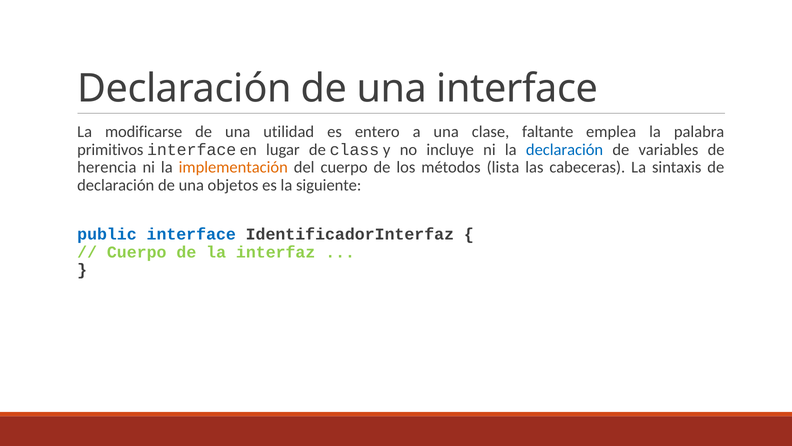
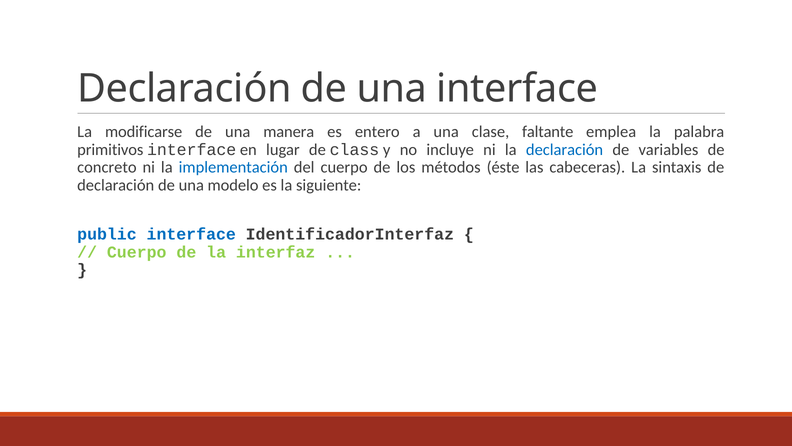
utilidad: utilidad -> manera
herencia: herencia -> concreto
implementación colour: orange -> blue
lista: lista -> éste
objetos: objetos -> modelo
